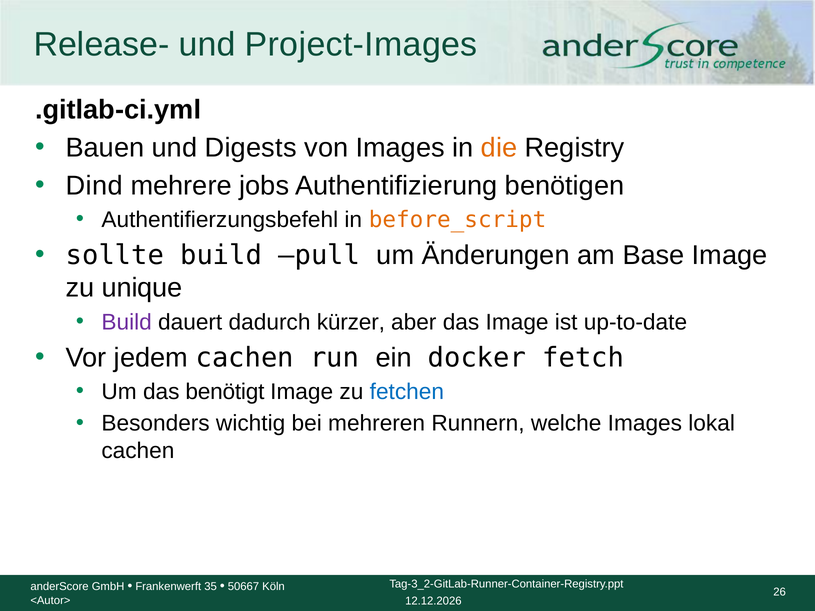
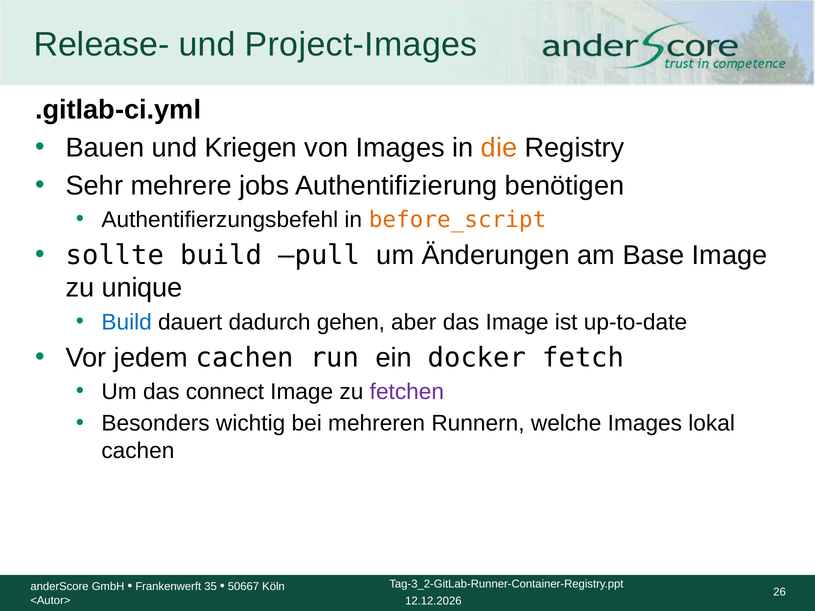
Digests: Digests -> Kriegen
Dind: Dind -> Sehr
Build at (127, 322) colour: purple -> blue
kürzer: kürzer -> gehen
benötigt: benötigt -> connect
fetchen colour: blue -> purple
